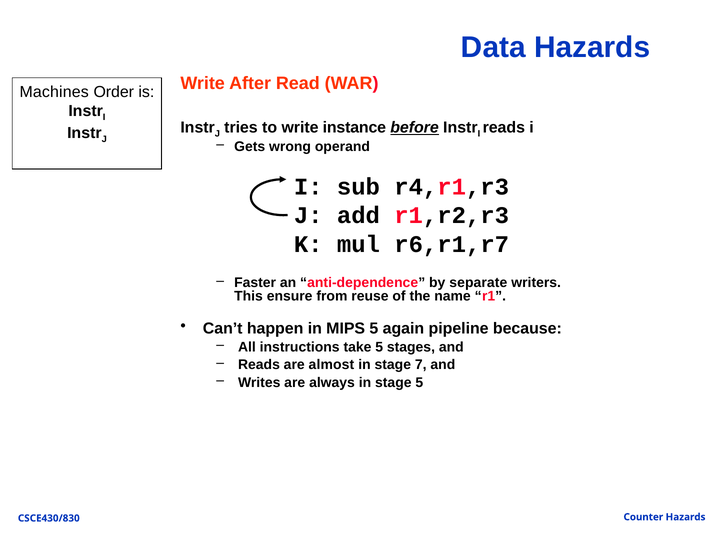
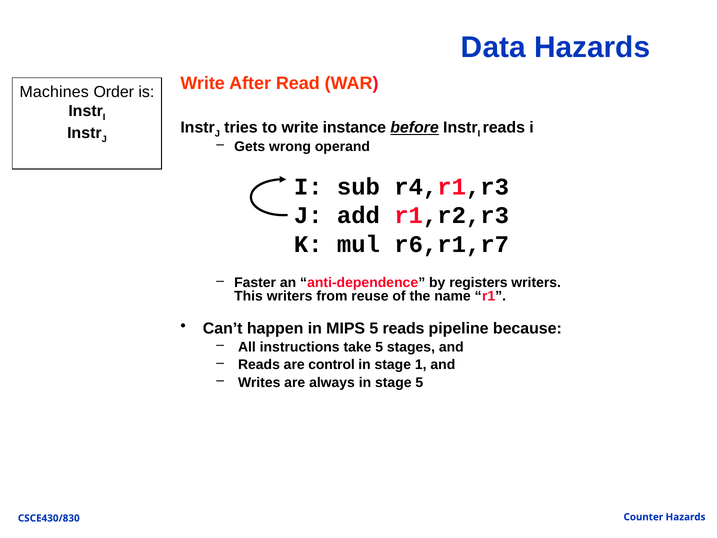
separate: separate -> registers
This ensure: ensure -> writers
5 again: again -> reads
almost: almost -> control
7: 7 -> 1
